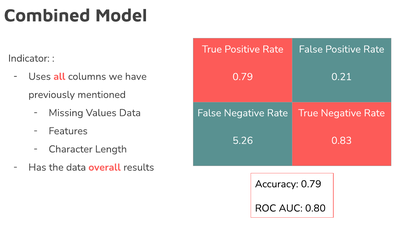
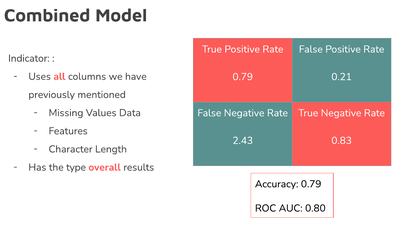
5.26: 5.26 -> 2.43
the data: data -> type
